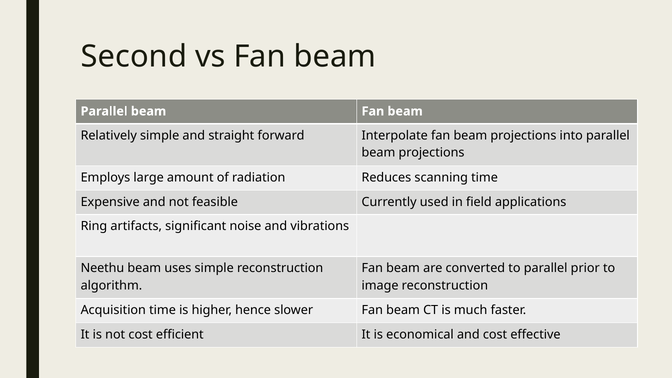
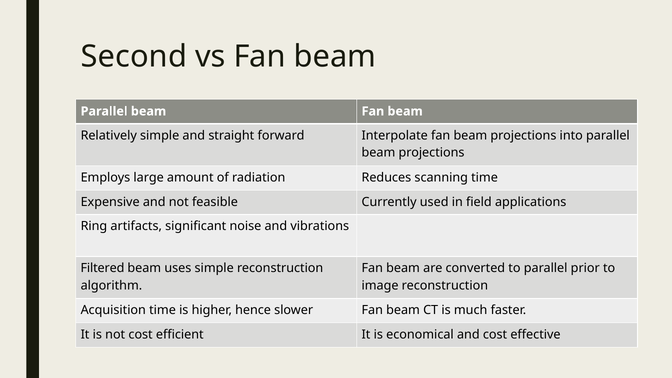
Neethu: Neethu -> Filtered
